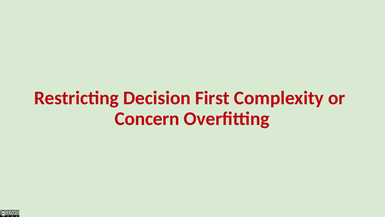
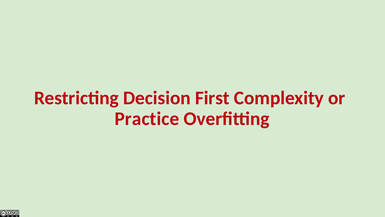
Concern: Concern -> Practice
